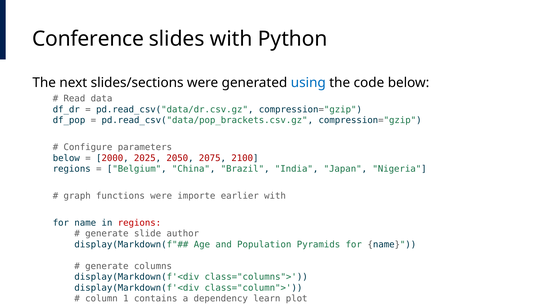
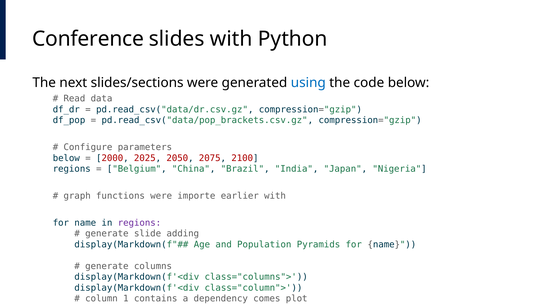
regions at (139, 223) colour: red -> purple
author: author -> adding
learn: learn -> comes
